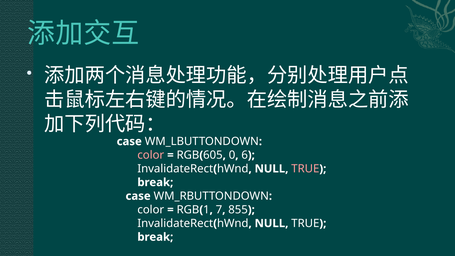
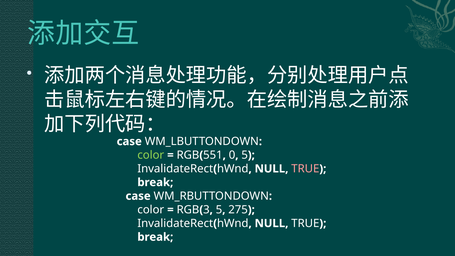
color at (151, 155) colour: pink -> light green
605: 605 -> 551
6 at (245, 155): 6 -> 5
1: 1 -> 3
7 at (219, 210): 7 -> 5
855: 855 -> 275
